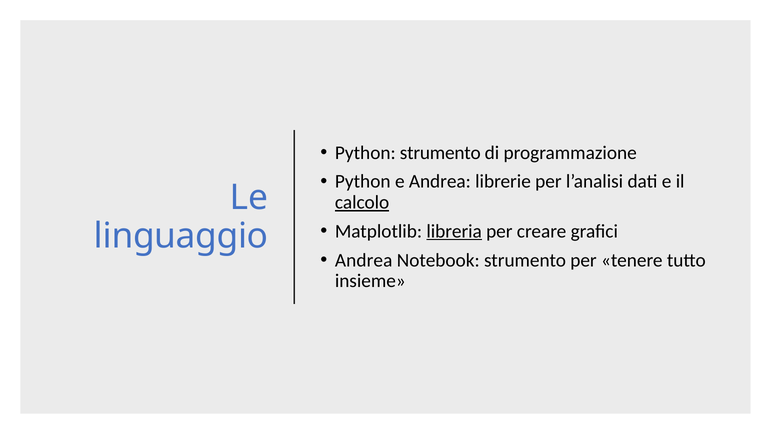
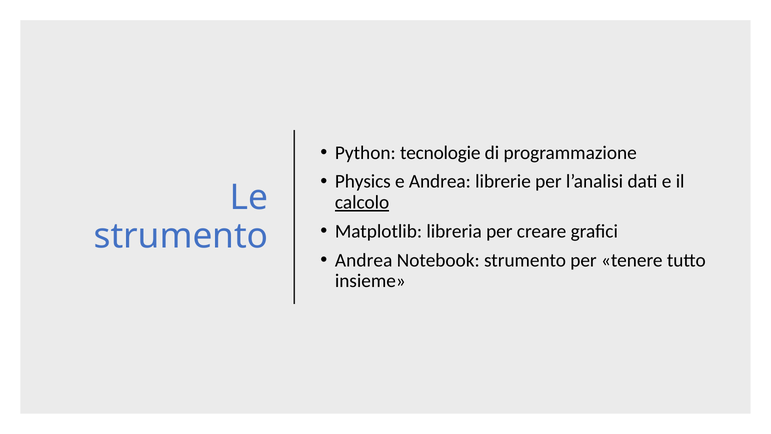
Python strumento: strumento -> tecnologie
Python at (363, 181): Python -> Physics
libreria underline: present -> none
linguaggio at (181, 236): linguaggio -> strumento
